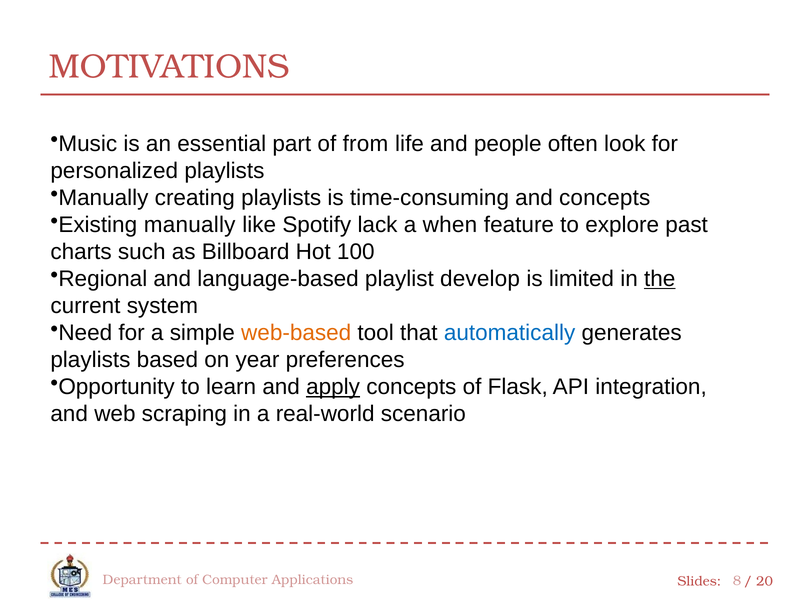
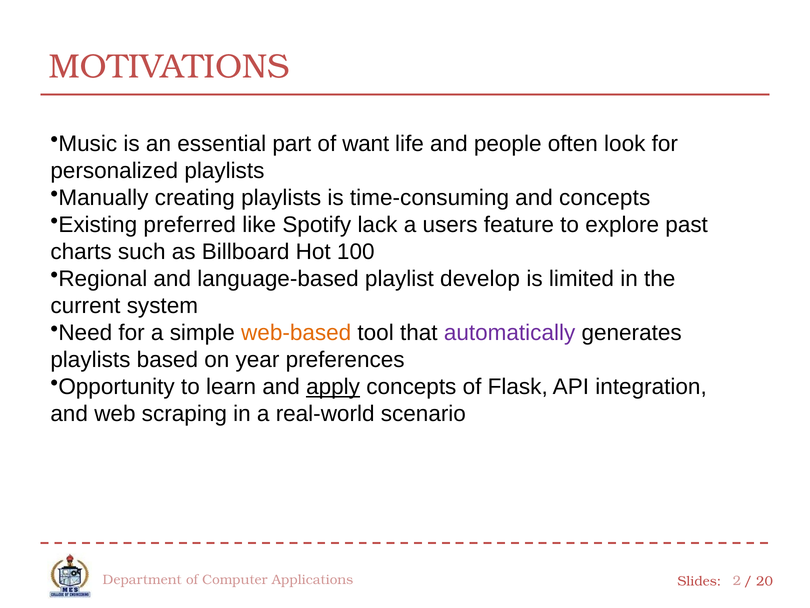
from: from -> want
Existing manually: manually -> preferred
when: when -> users
the underline: present -> none
automatically colour: blue -> purple
8: 8 -> 2
